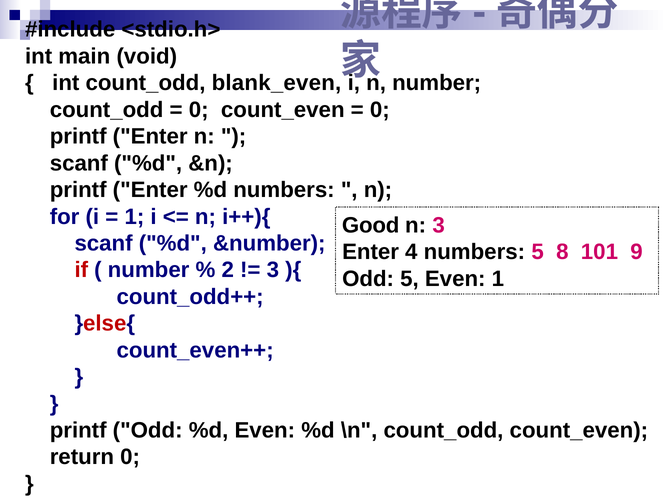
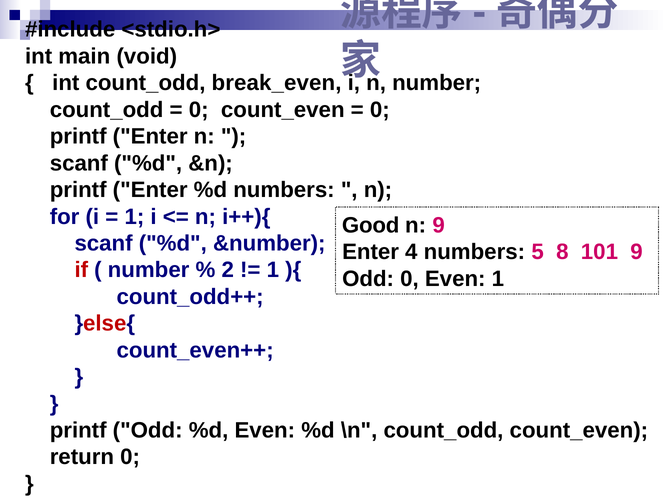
blank_even: blank_even -> break_even
n 3: 3 -> 9
3 at (273, 270): 3 -> 1
Odd 5: 5 -> 0
